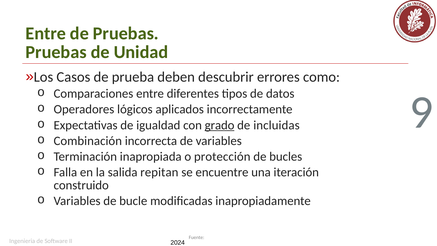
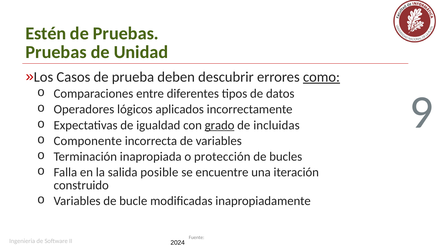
Entre at (46, 34): Entre -> Estén
como underline: none -> present
Combinación: Combinación -> Componente
repitan: repitan -> posible
